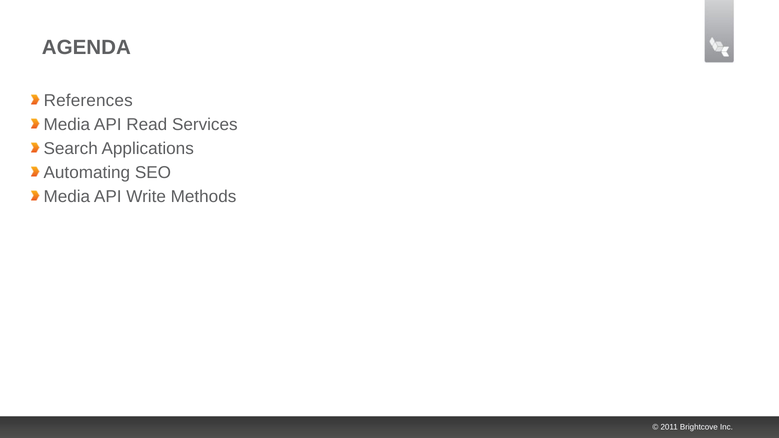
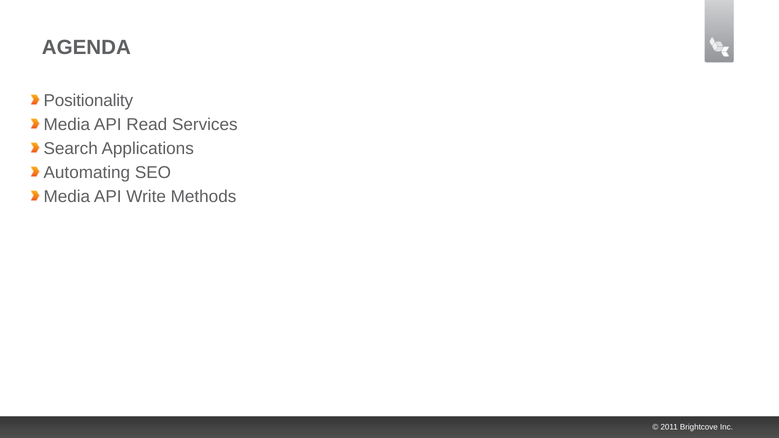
References: References -> Positionality
